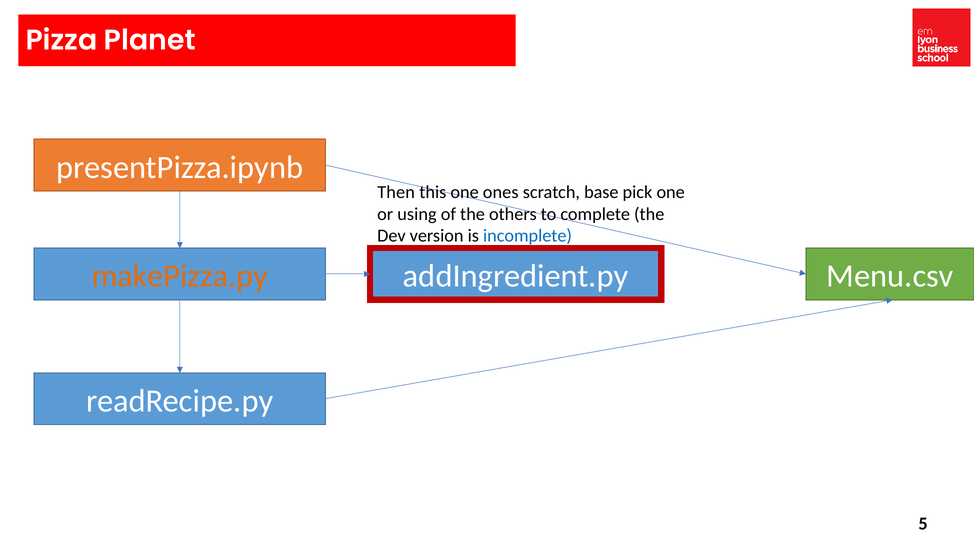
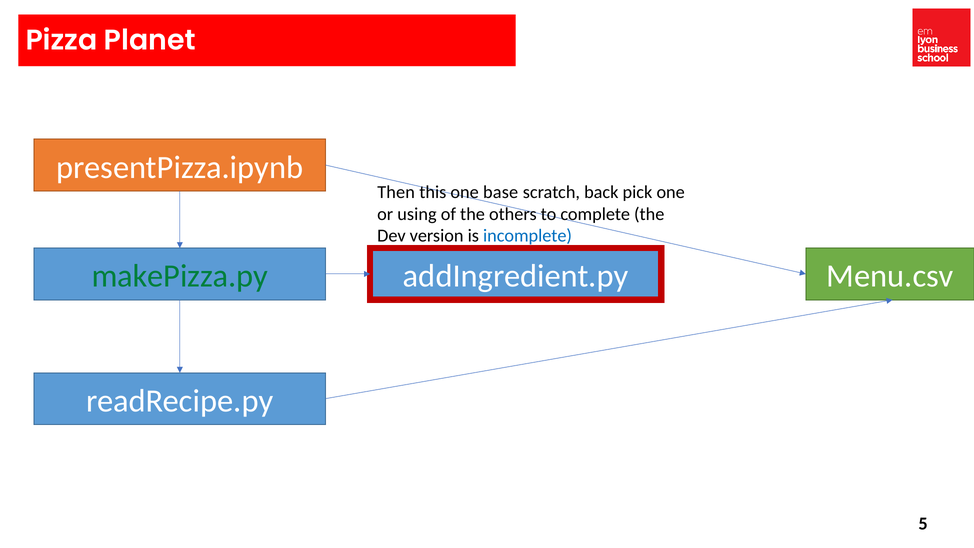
ones: ones -> base
base: base -> back
makePizza.py colour: orange -> green
